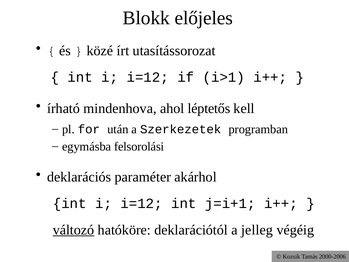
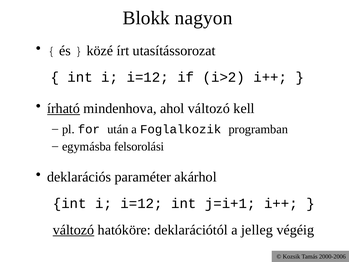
előjeles: előjeles -> nagyon
i>1: i>1 -> i>2
írható underline: none -> present
ahol léptetős: léptetős -> változó
Szerkezetek: Szerkezetek -> Foglalkozik
